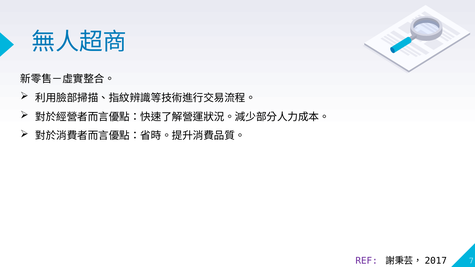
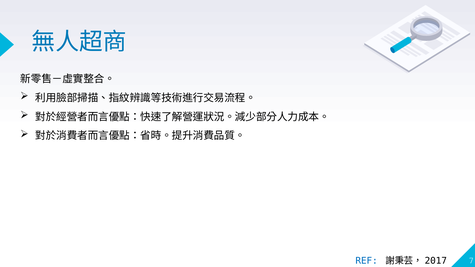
REF colour: purple -> blue
